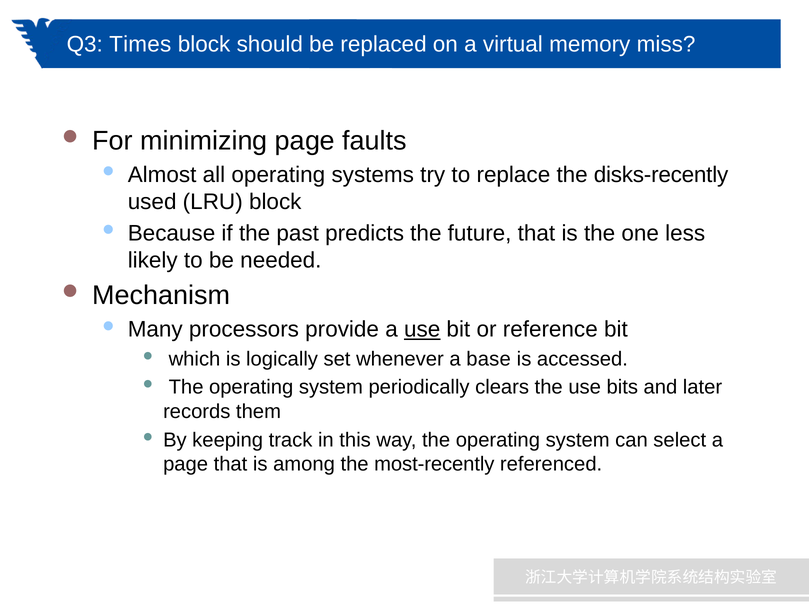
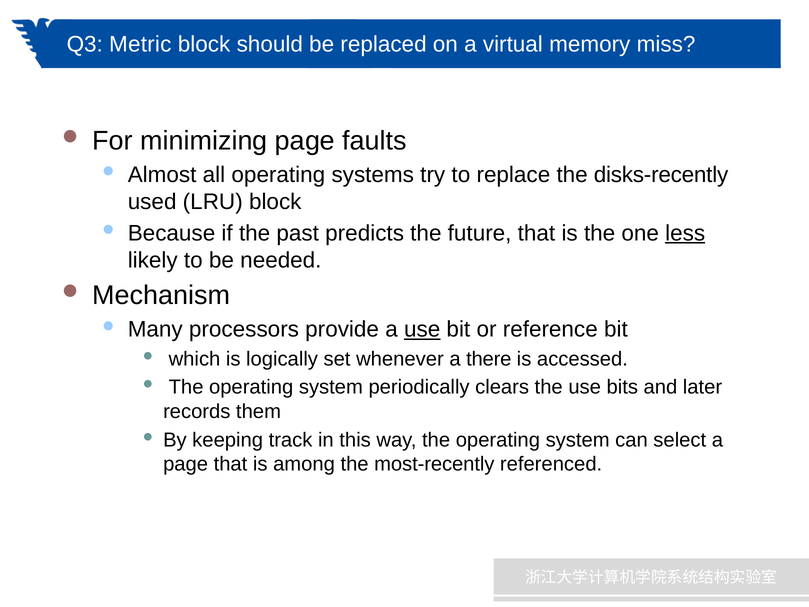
Times: Times -> Metric
less underline: none -> present
base: base -> there
